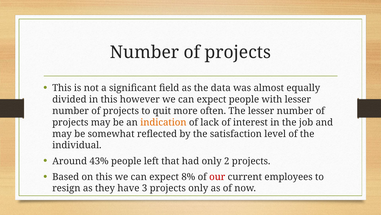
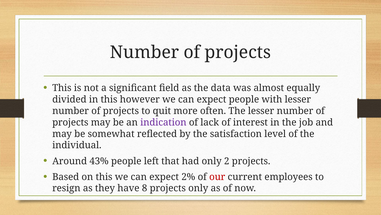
indication colour: orange -> purple
8%: 8% -> 2%
3: 3 -> 8
